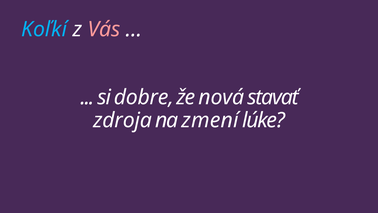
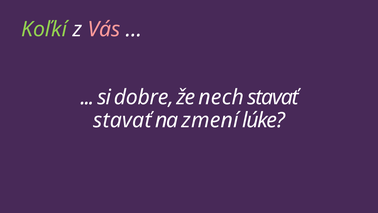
Koľkí colour: light blue -> light green
nová: nová -> nech
zdroja at (123, 120): zdroja -> stavať
